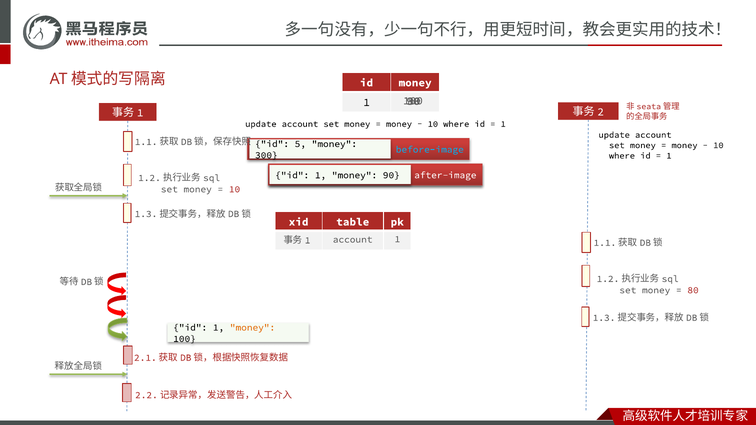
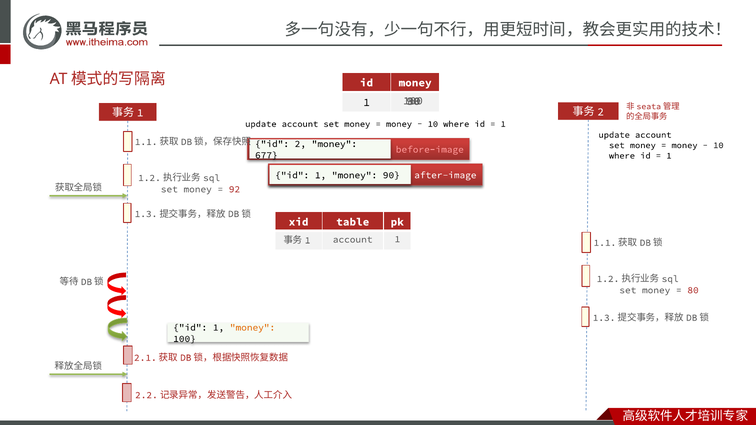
id 5: 5 -> 2
before-image colour: light blue -> pink
300: 300 -> 677
10 at (235, 189): 10 -> 92
